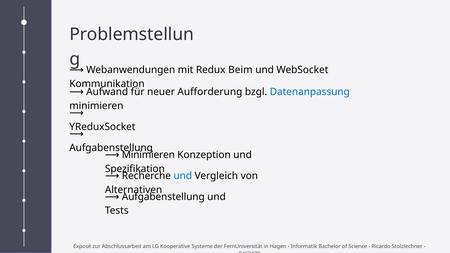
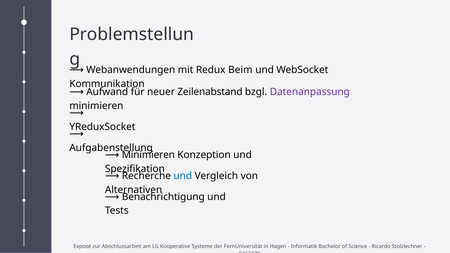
Aufforderung: Aufforderung -> Zeilenabstand
Datenanpassung colour: blue -> purple
Aufgabenstellung at (163, 197): Aufgabenstellung -> Benachrichtigung
